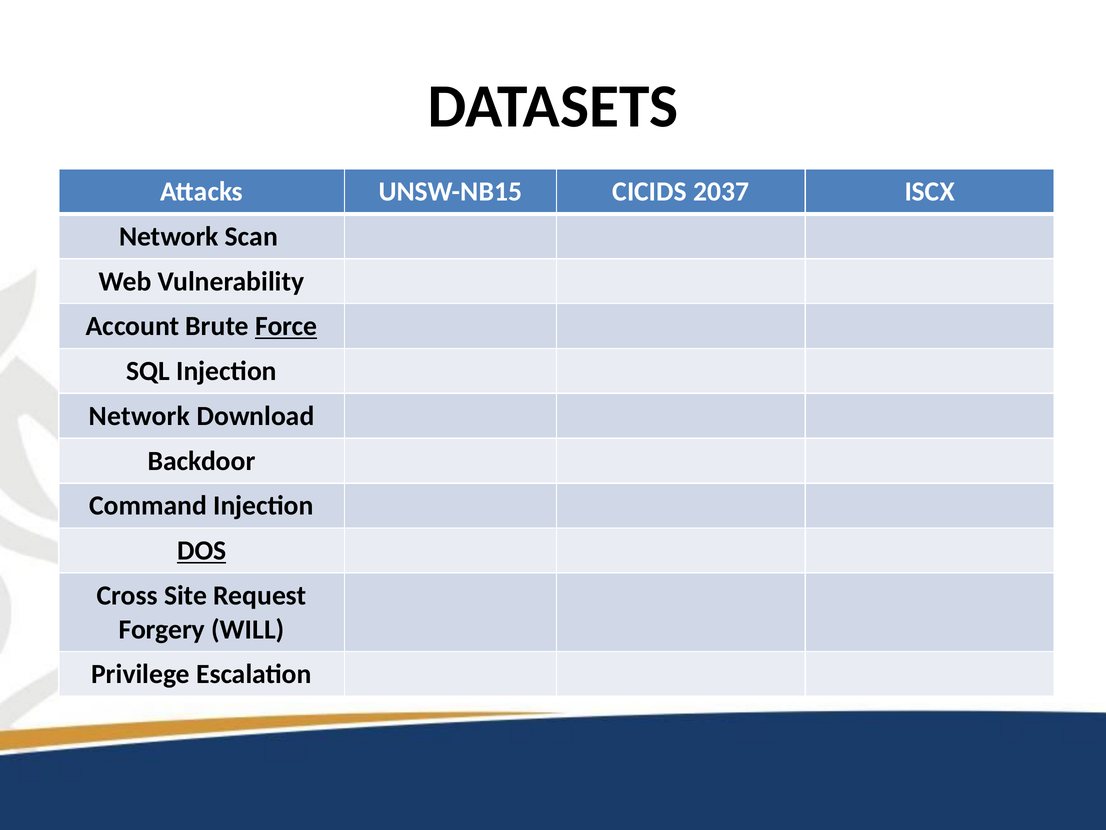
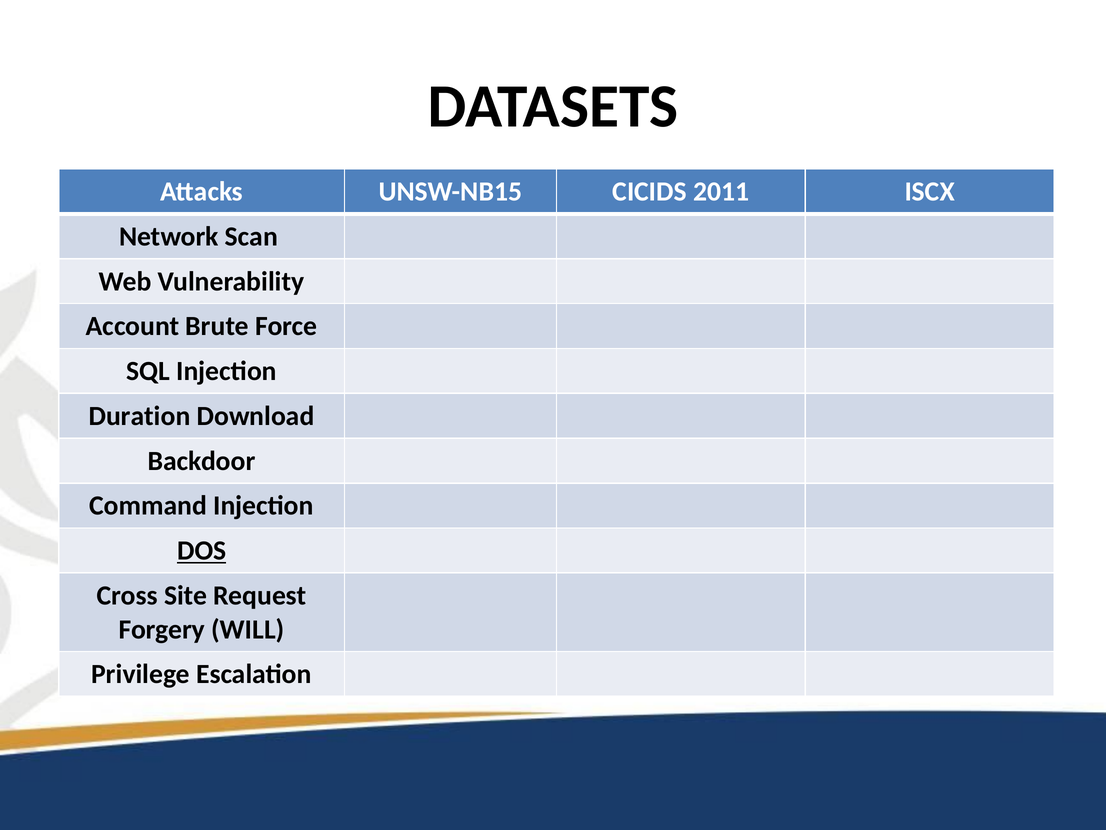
2037: 2037 -> 2011
Force underline: present -> none
Network at (139, 416): Network -> Duration
